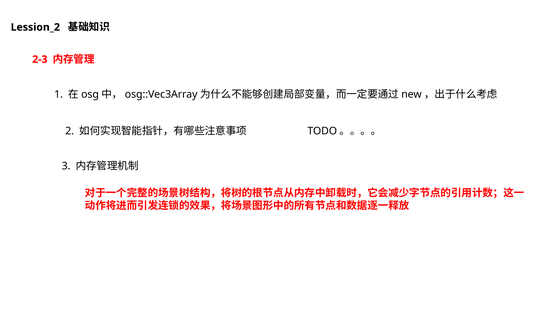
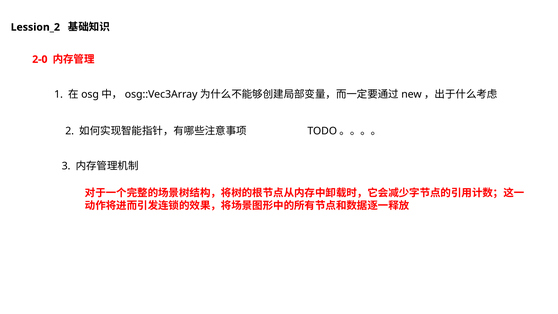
2-3: 2-3 -> 2-0
